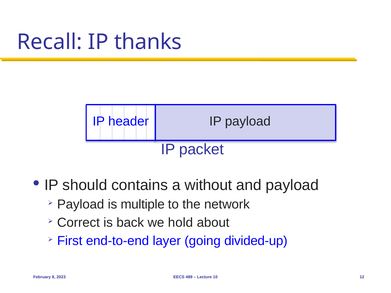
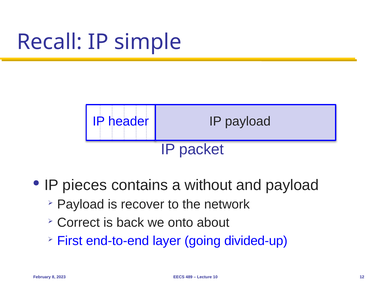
thanks: thanks -> simple
should: should -> pieces
multiple: multiple -> recover
hold: hold -> onto
